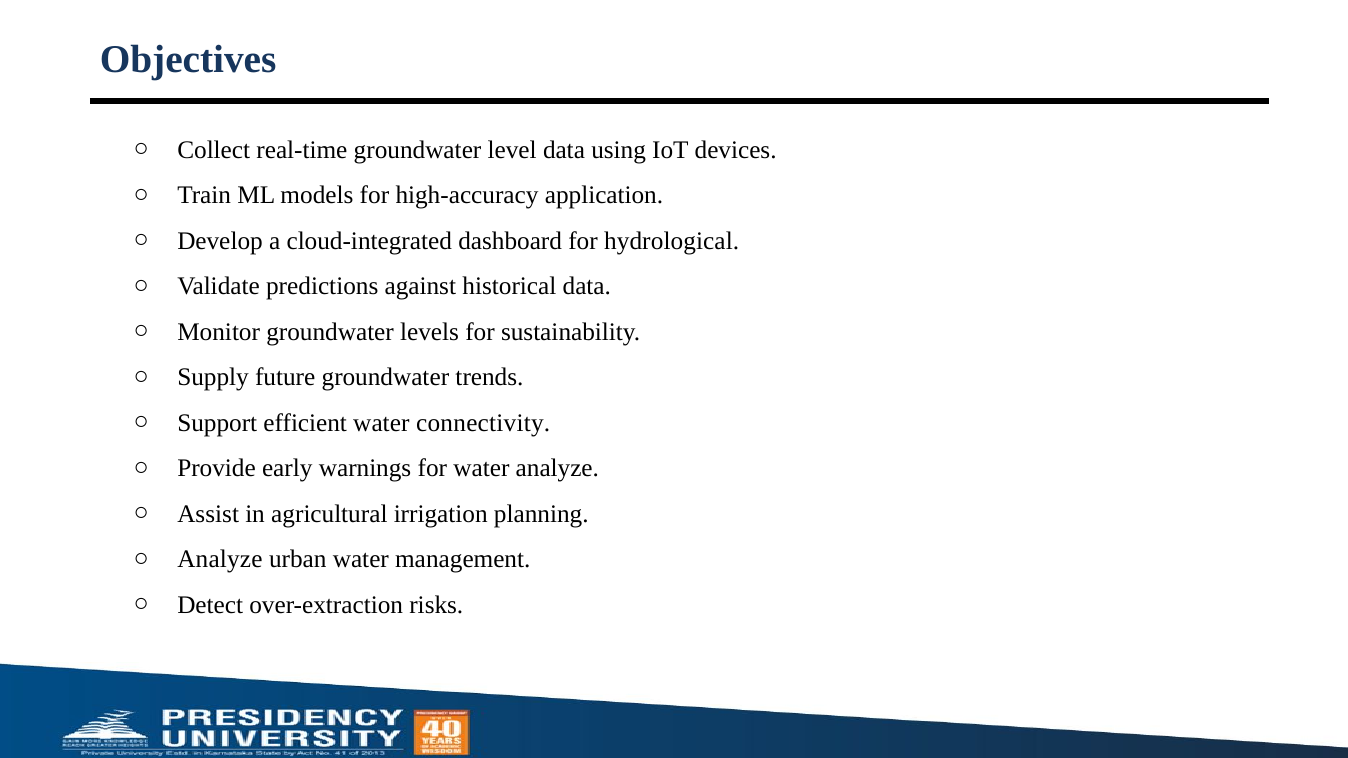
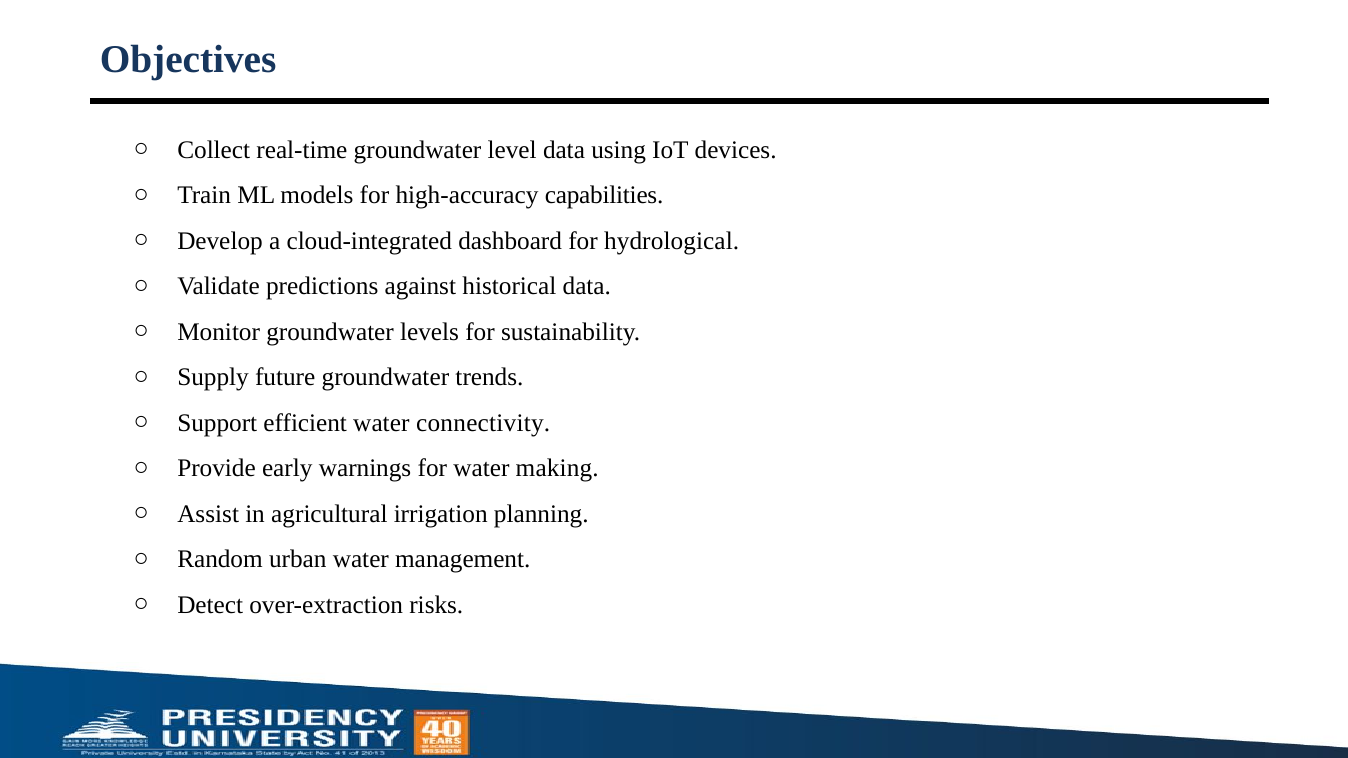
application: application -> capabilities
water analyze: analyze -> making
Analyze at (220, 559): Analyze -> Random
